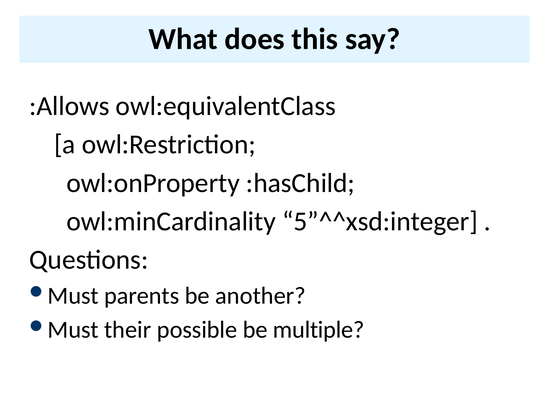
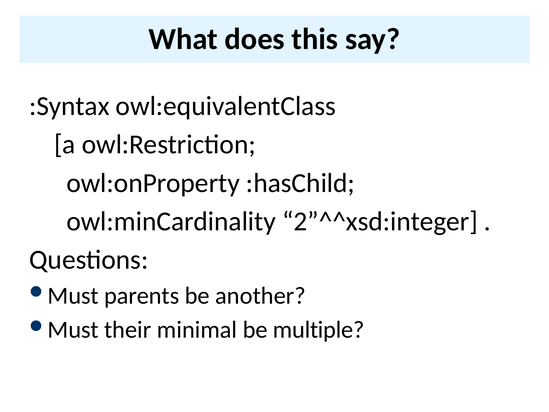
:Allows: :Allows -> :Syntax
5”^^xsd:integer: 5”^^xsd:integer -> 2”^^xsd:integer
possible: possible -> minimal
